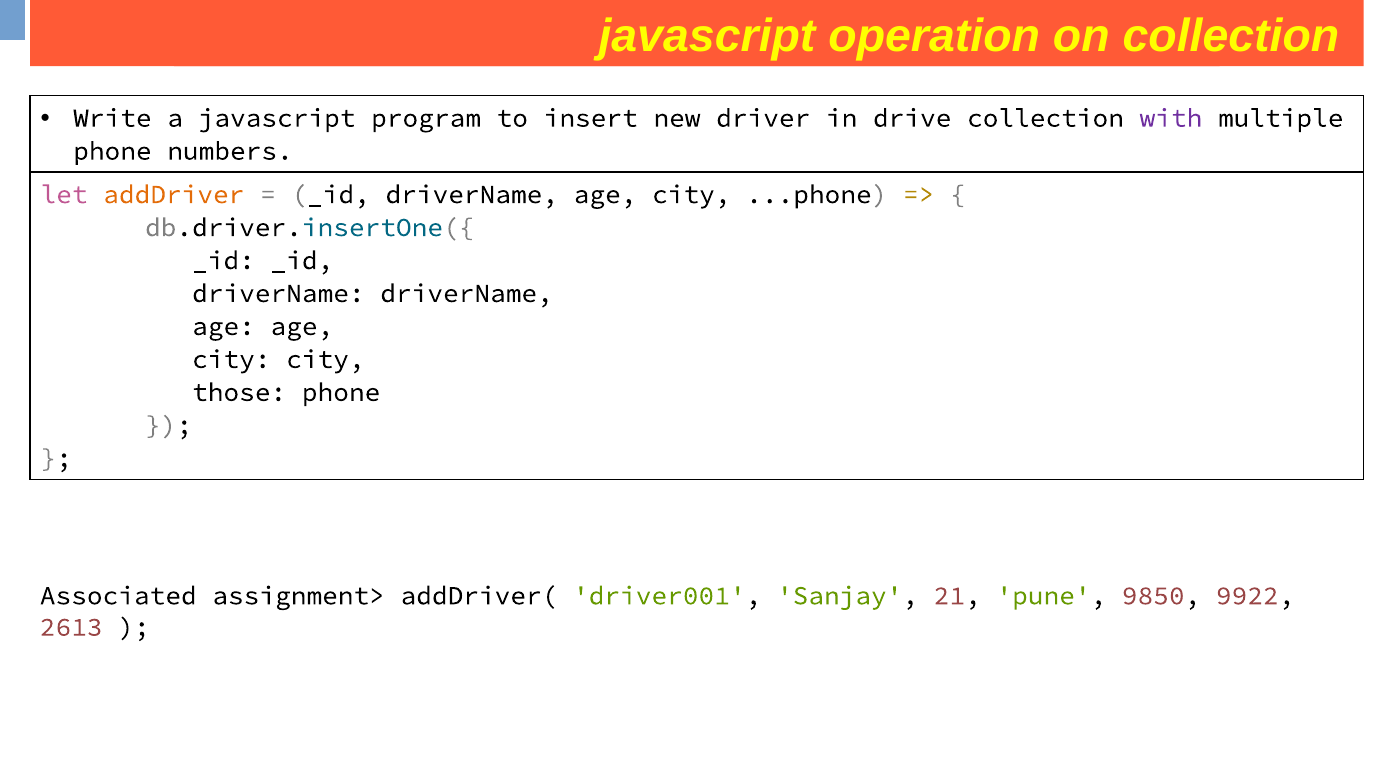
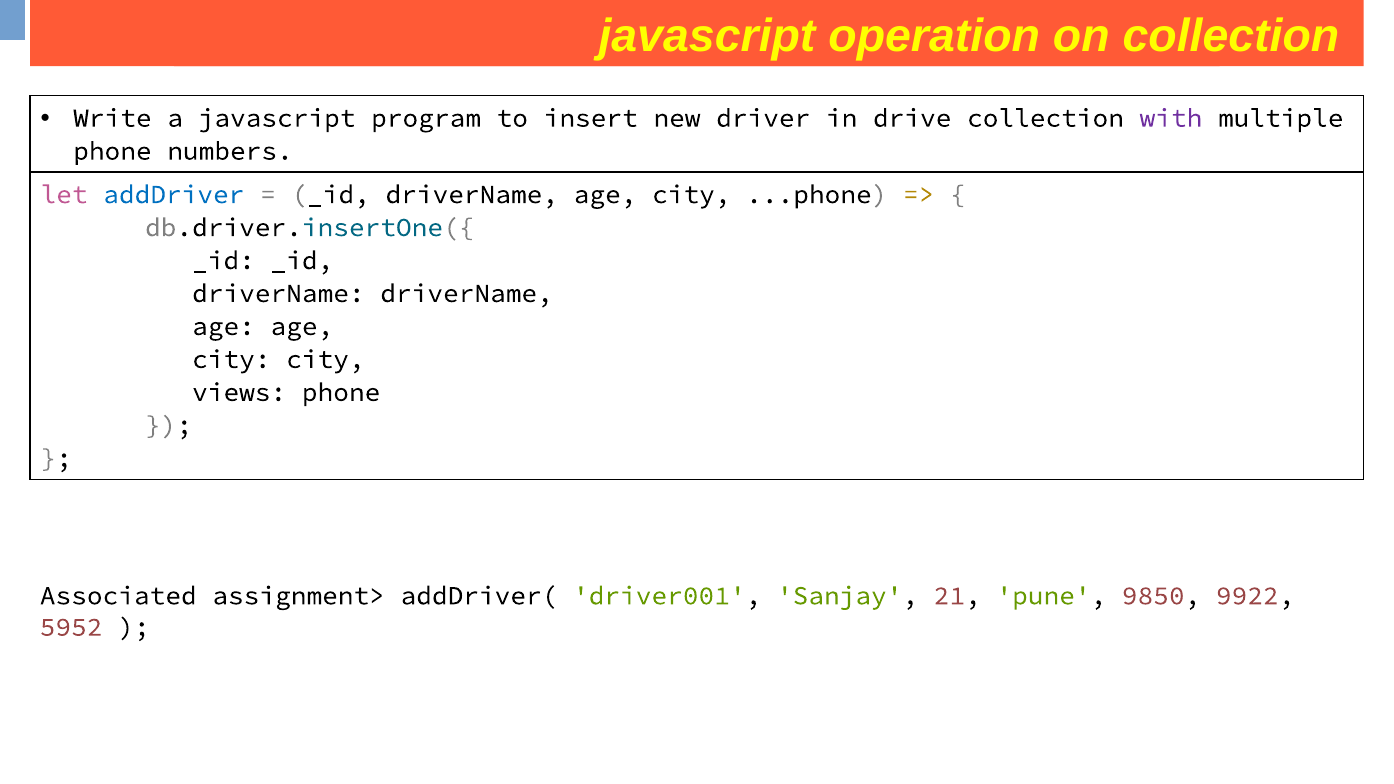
addDriver colour: orange -> blue
those: those -> views
2613: 2613 -> 5952
